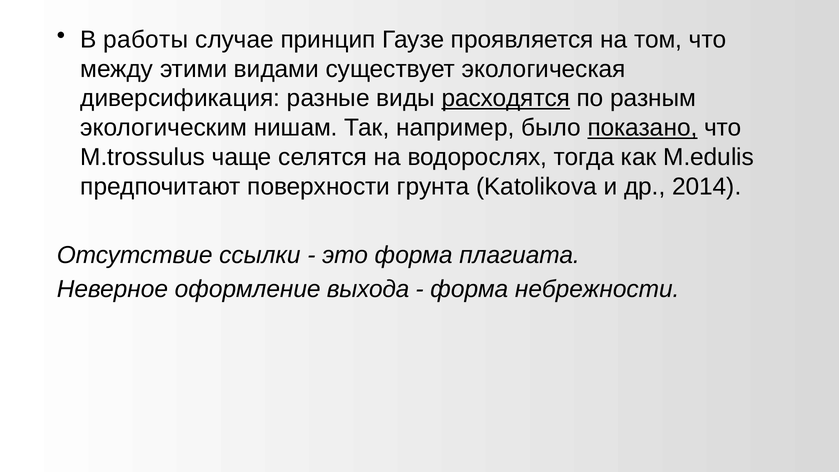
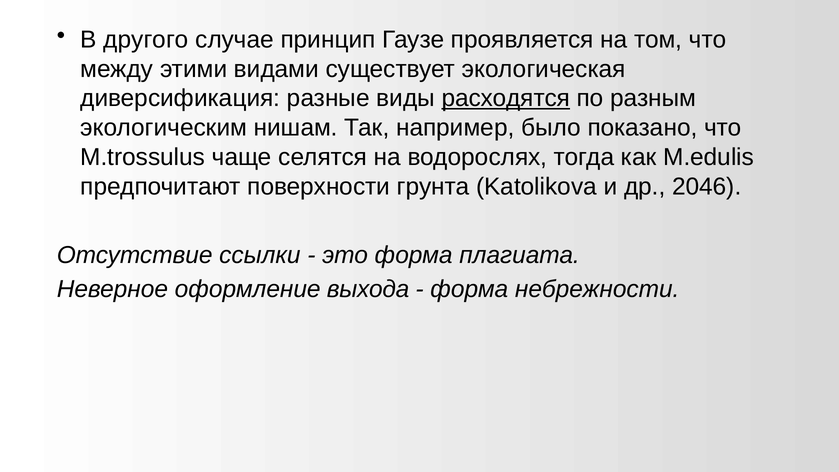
работы: работы -> другого
показано underline: present -> none
2014: 2014 -> 2046
